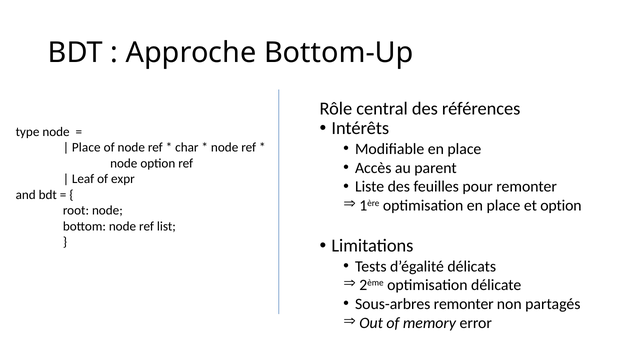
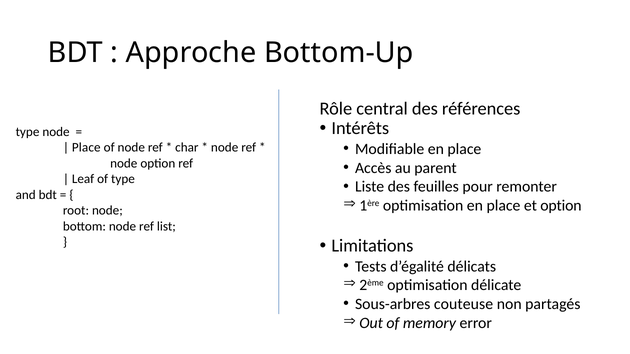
of expr: expr -> type
Sous-arbres remonter: remonter -> couteuse
